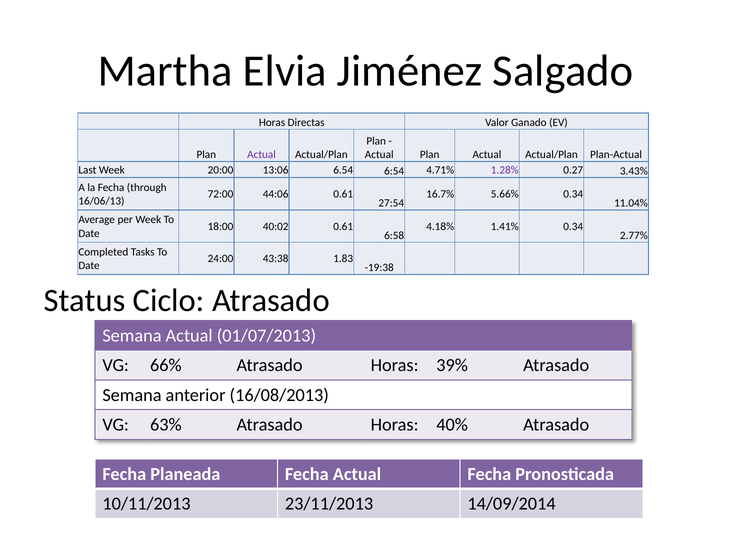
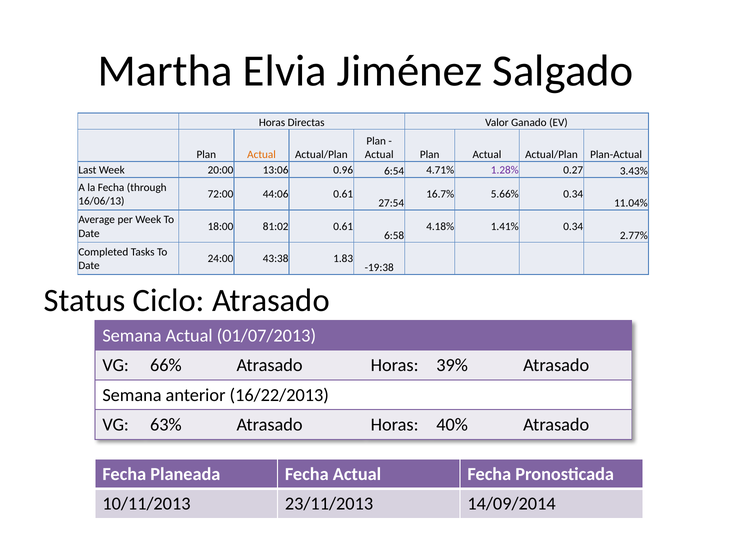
Actual at (262, 155) colour: purple -> orange
6.54: 6.54 -> 0.96
40:02: 40:02 -> 81:02
16/08/2013: 16/08/2013 -> 16/22/2013
